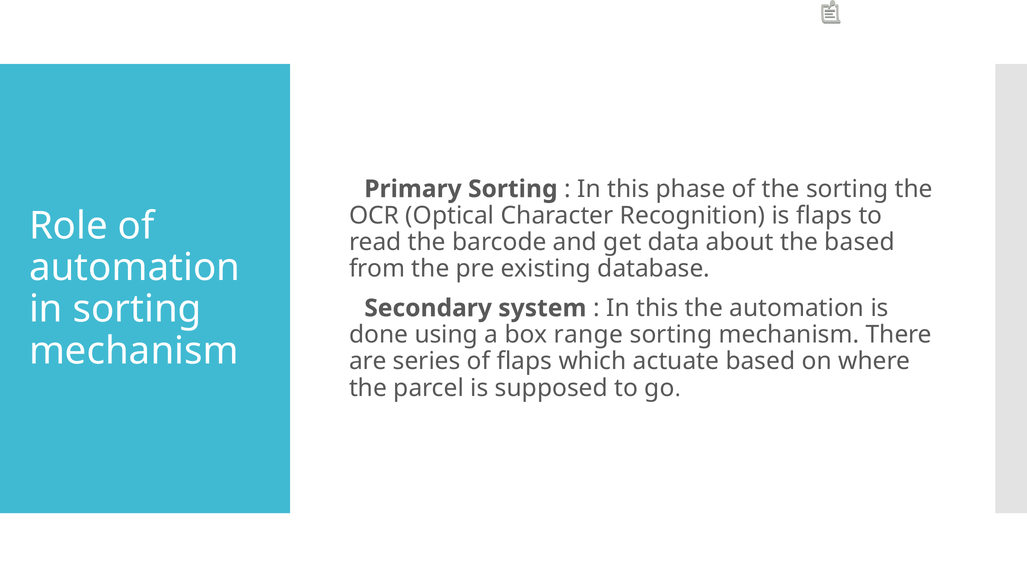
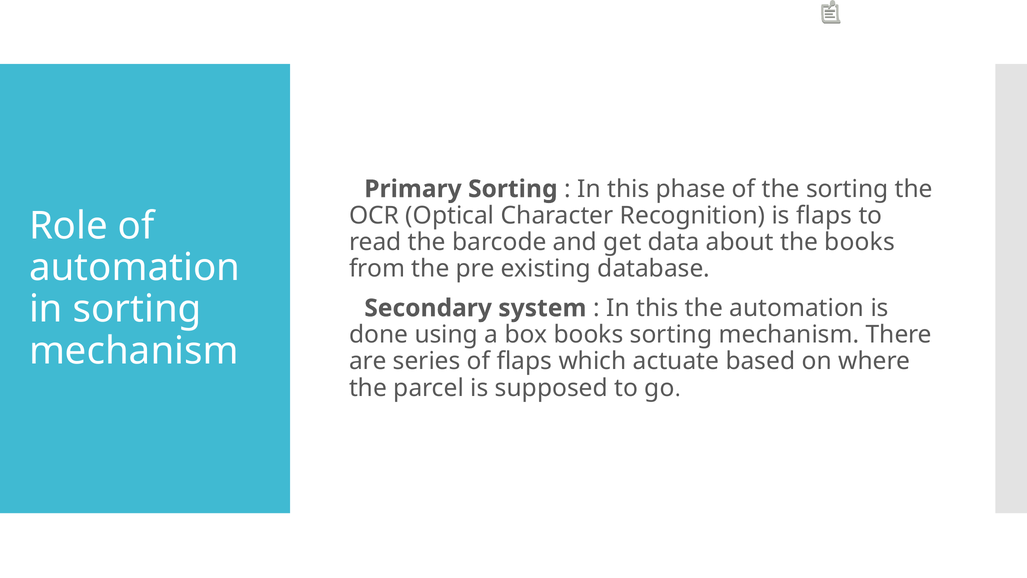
the based: based -> books
box range: range -> books
